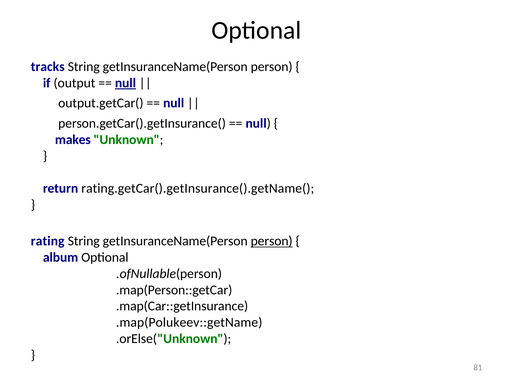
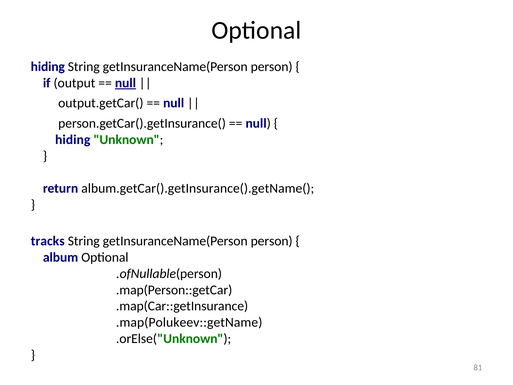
tracks at (48, 67): tracks -> hiding
makes at (73, 140): makes -> hiding
rating.getCar().getInsurance().getName(: rating.getCar().getInsurance().getName( -> album.getCar().getInsurance().getName(
rating: rating -> tracks
person at (272, 241) underline: present -> none
